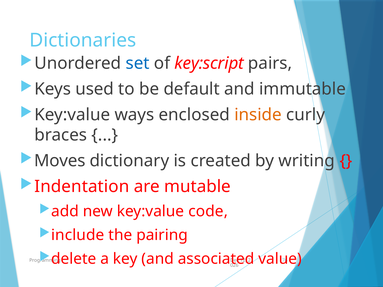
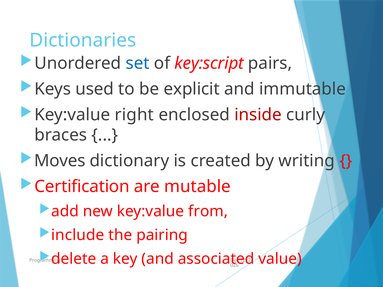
default: default -> explicit
ways: ways -> right
inside colour: orange -> red
Indentation: Indentation -> Certification
code: code -> from
